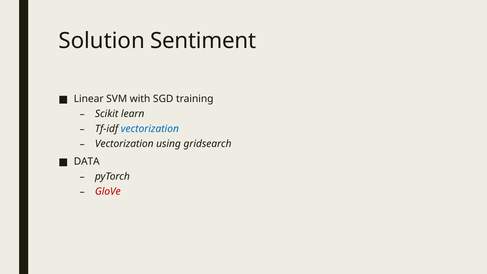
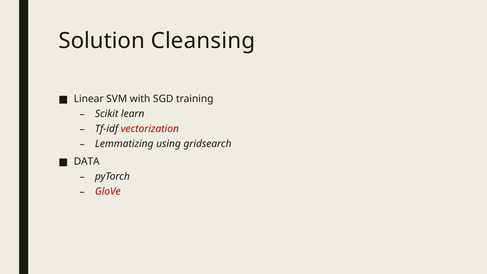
Sentiment: Sentiment -> Cleansing
vectorization at (150, 129) colour: blue -> red
Vectorization at (124, 144): Vectorization -> Lemmatizing
